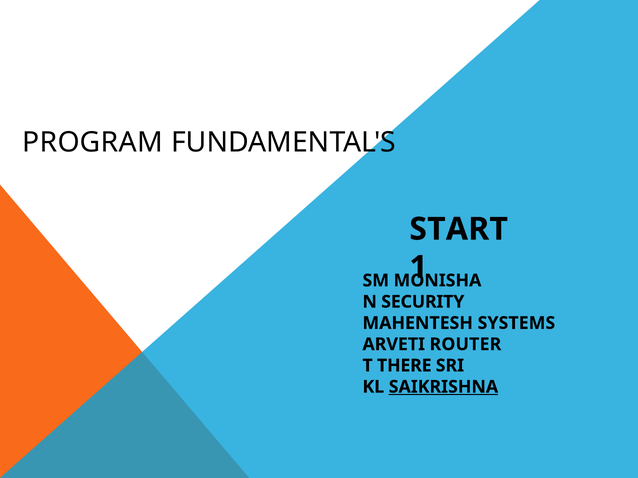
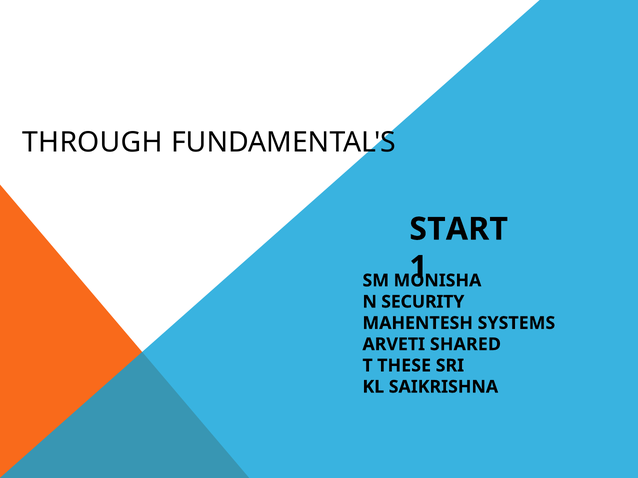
PROGRAM: PROGRAM -> THROUGH
ROUTER: ROUTER -> SHARED
THERE: THERE -> THESE
SAIKRISHNA underline: present -> none
